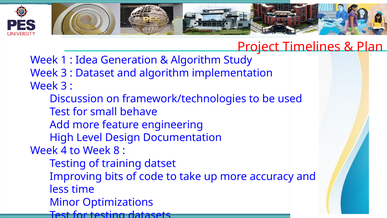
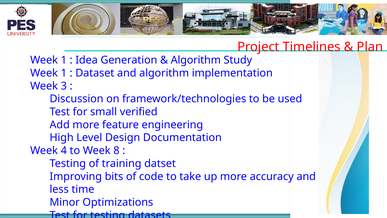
3 at (64, 73): 3 -> 1
behave: behave -> verified
